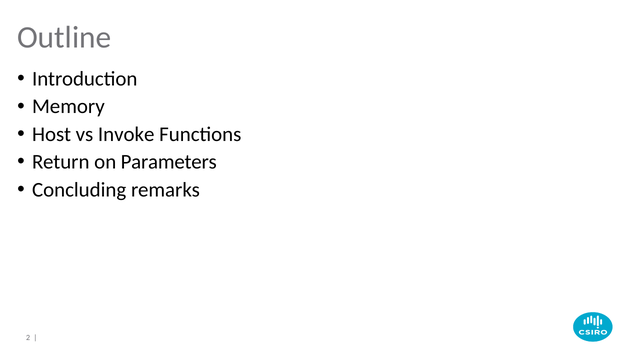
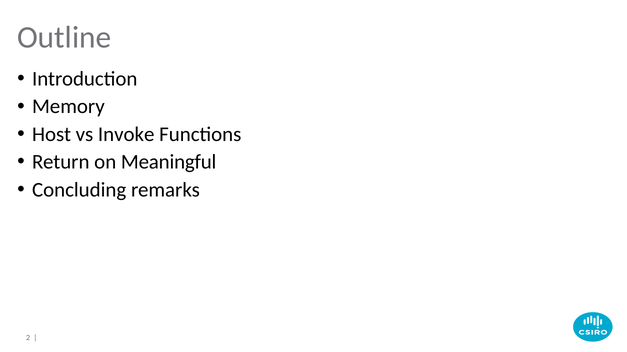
Parameters: Parameters -> Meaningful
